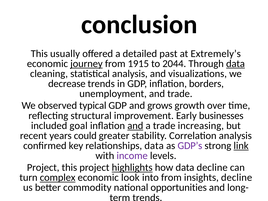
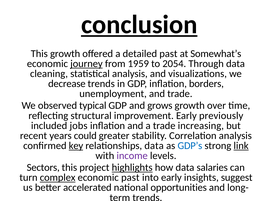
conclusion underline: none -> present
This usually: usually -> growth
Extremely’s: Extremely’s -> Somewhat’s
1915: 1915 -> 1959
2044: 2044 -> 2054
data at (235, 64) underline: present -> none
businesses: businesses -> previously
goal: goal -> jobs
and at (135, 126) underline: present -> none
key underline: none -> present
GDP’s colour: purple -> blue
Project at (43, 168): Project -> Sectors
data decline: decline -> salaries
economic look: look -> past
into from: from -> early
insights decline: decline -> suggest
commodity: commodity -> accelerated
